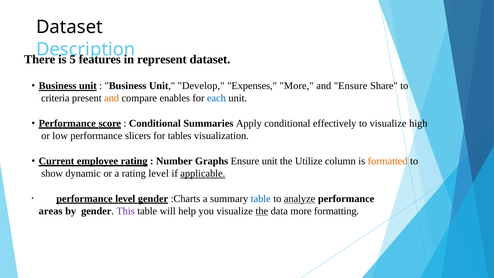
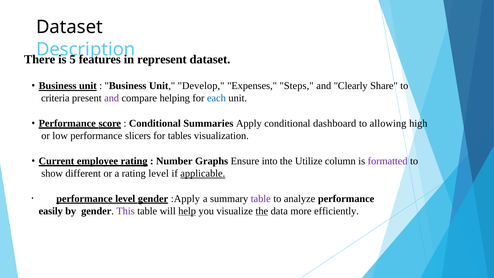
Expenses More: More -> Steps
and Ensure: Ensure -> Clearly
and at (112, 98) colour: orange -> purple
enables: enables -> helping
effectively: effectively -> dashboard
to visualize: visualize -> allowing
Ensure unit: unit -> into
formatted colour: orange -> purple
dynamic: dynamic -> different
:Charts: :Charts -> :Apply
table at (261, 199) colour: blue -> purple
analyze underline: present -> none
areas: areas -> easily
help underline: none -> present
formatting: formatting -> efficiently
